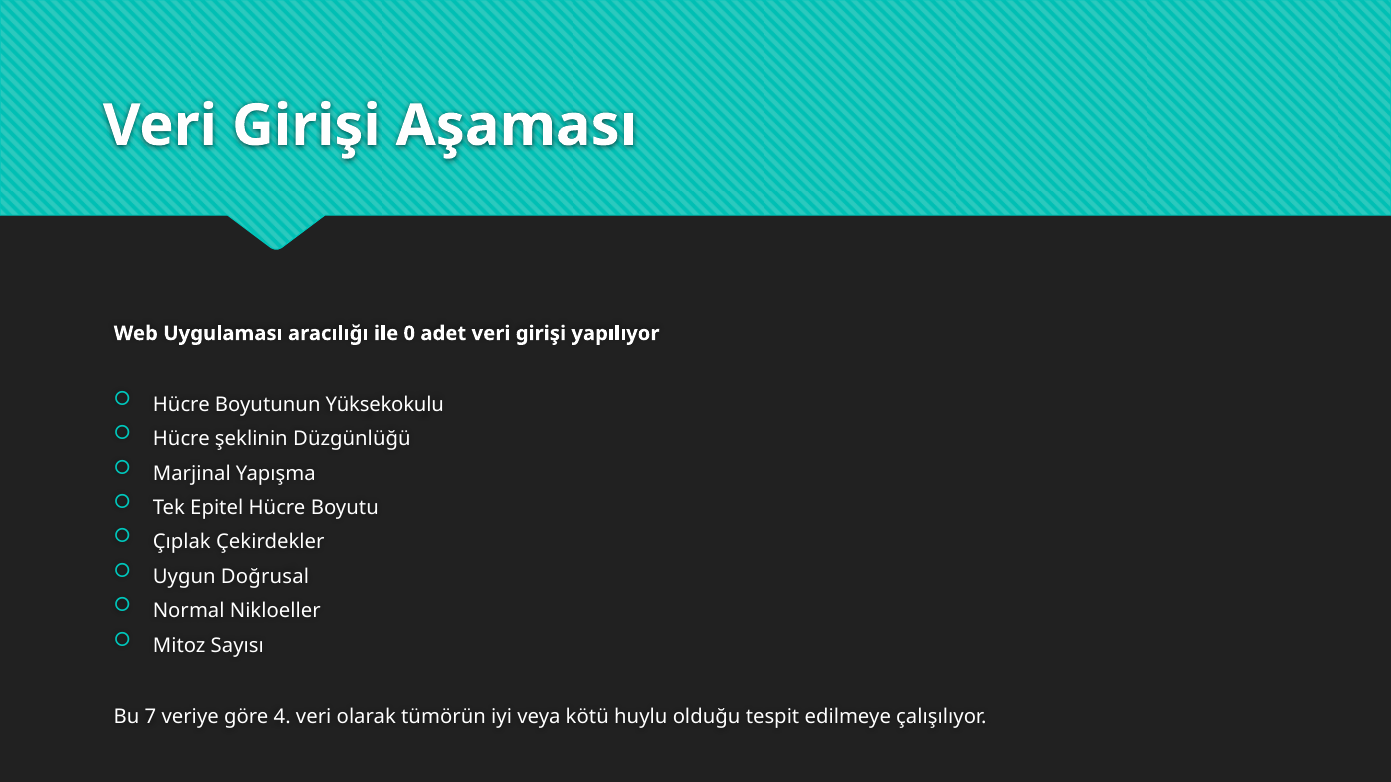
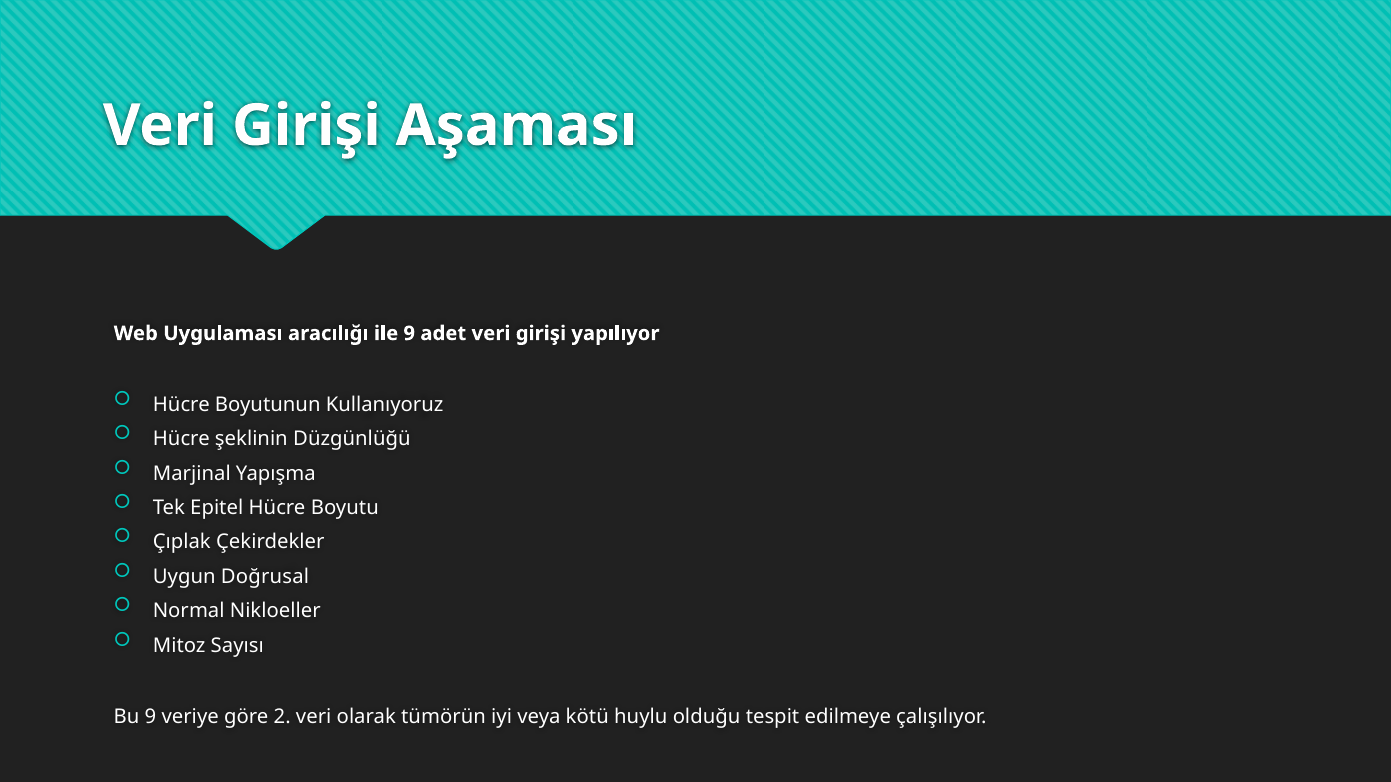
ile 0: 0 -> 9
Yüksekokulu: Yüksekokulu -> Kullanıyoruz
Bu 7: 7 -> 9
4: 4 -> 2
